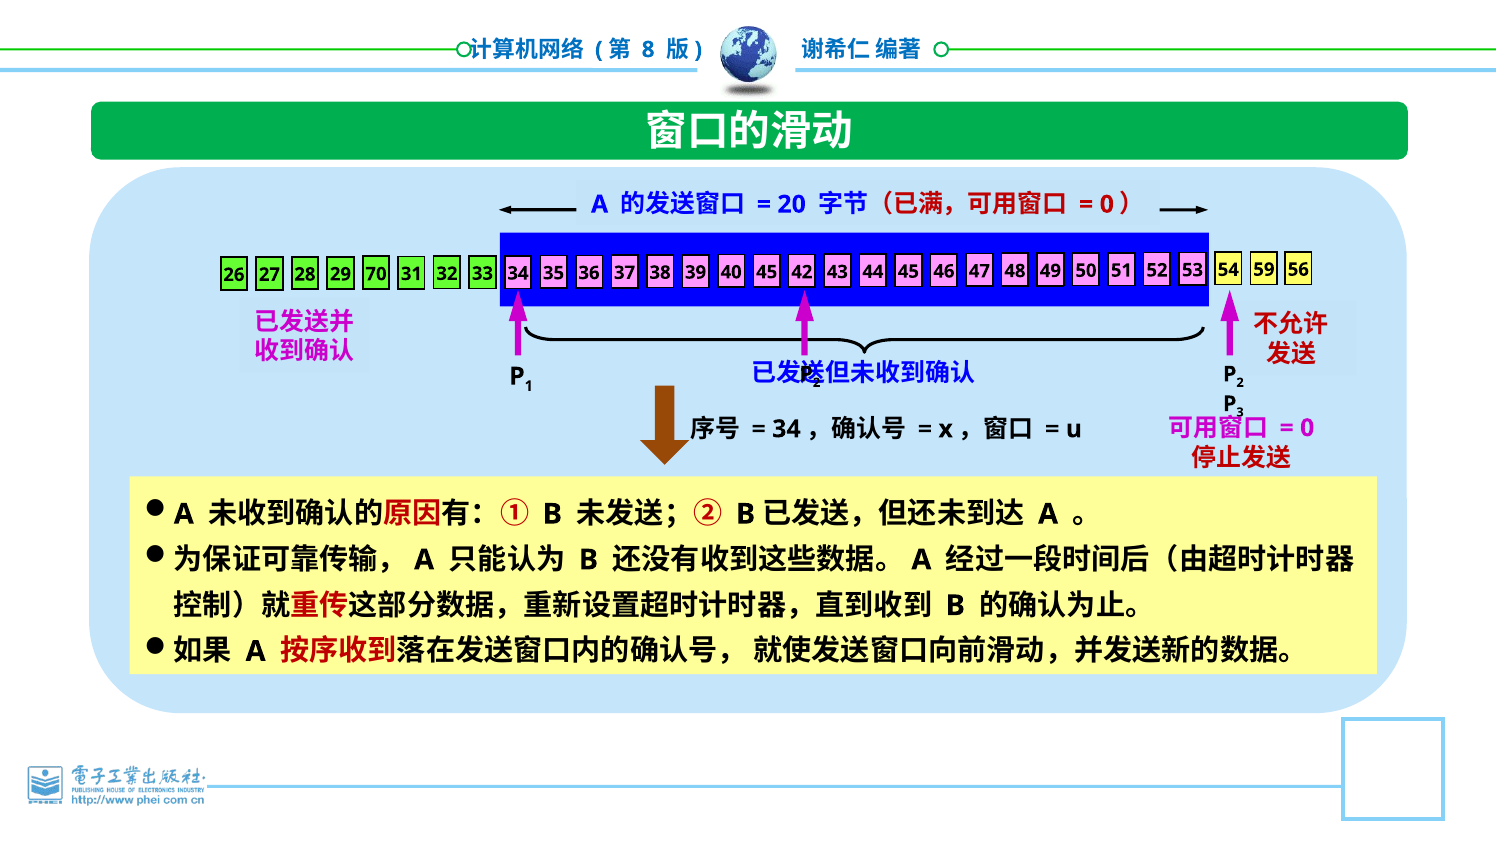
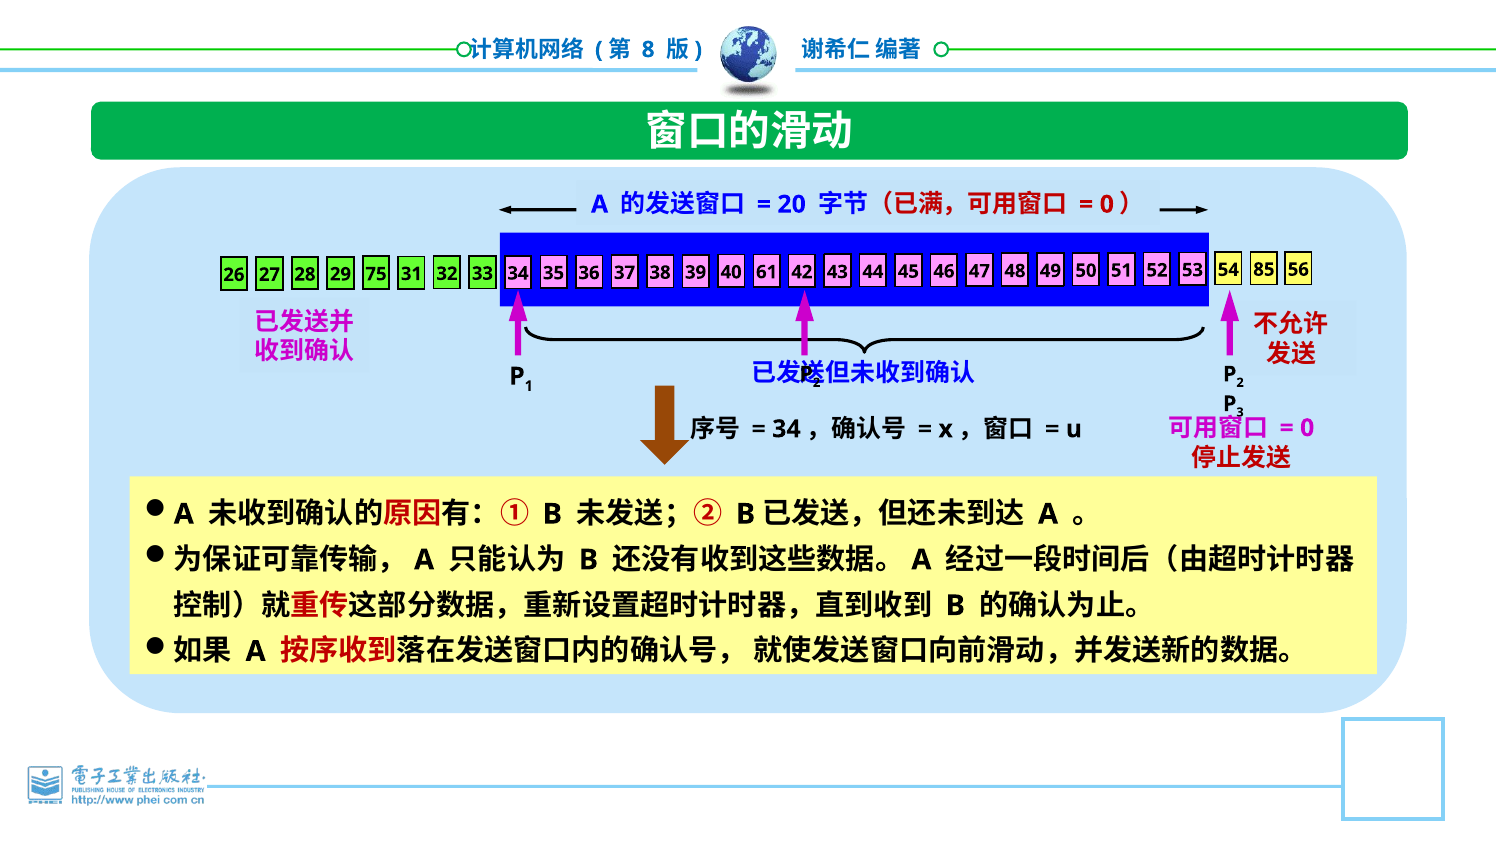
70: 70 -> 75
40 45: 45 -> 61
59: 59 -> 85
